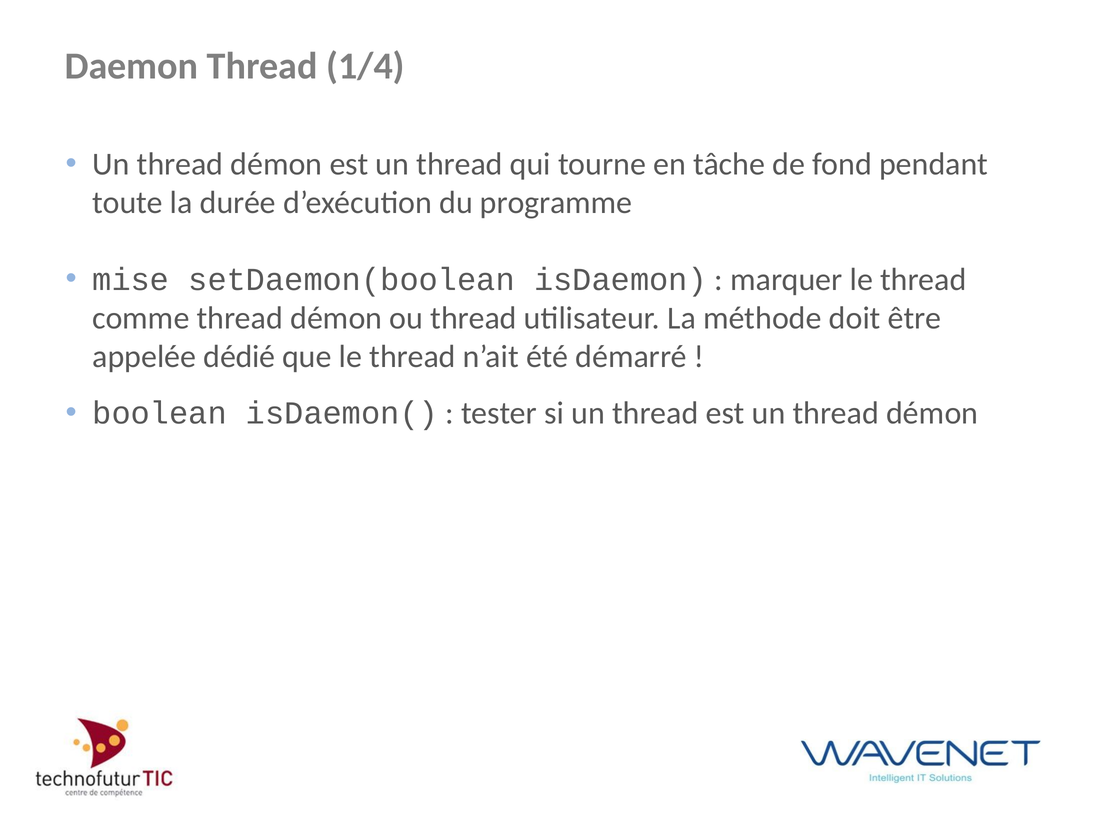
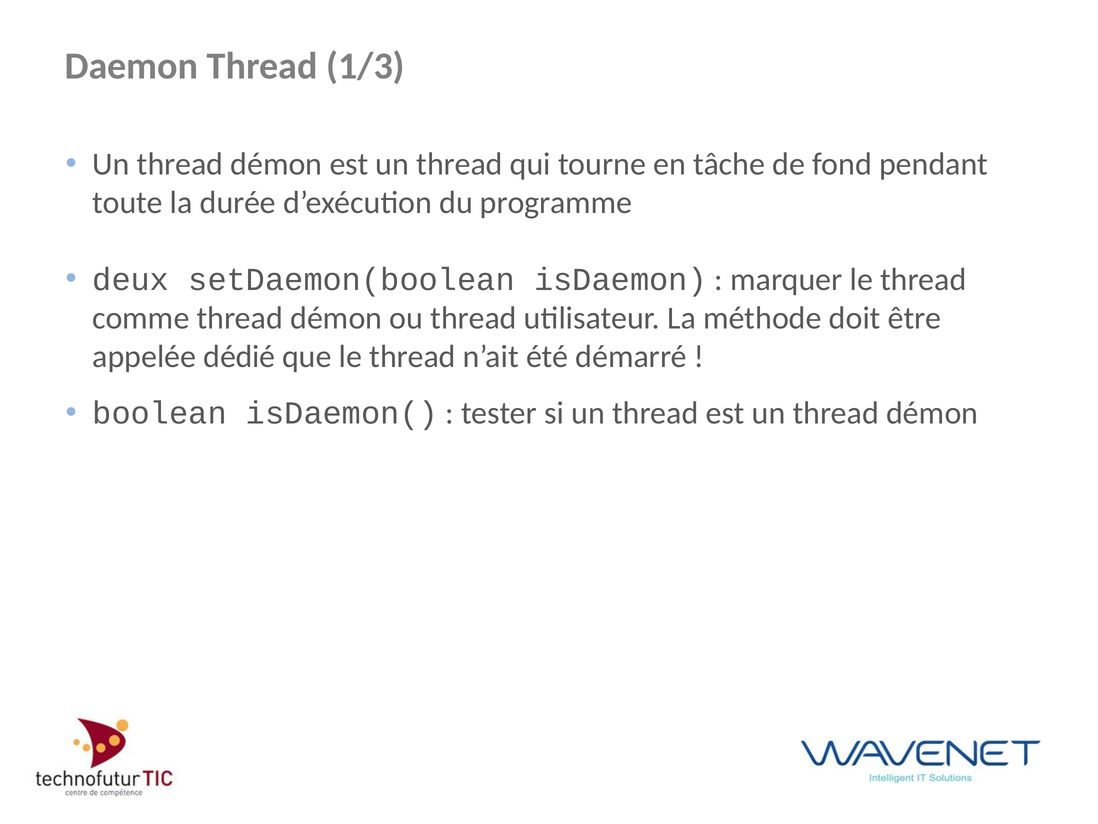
1/4: 1/4 -> 1/3
mise: mise -> deux
